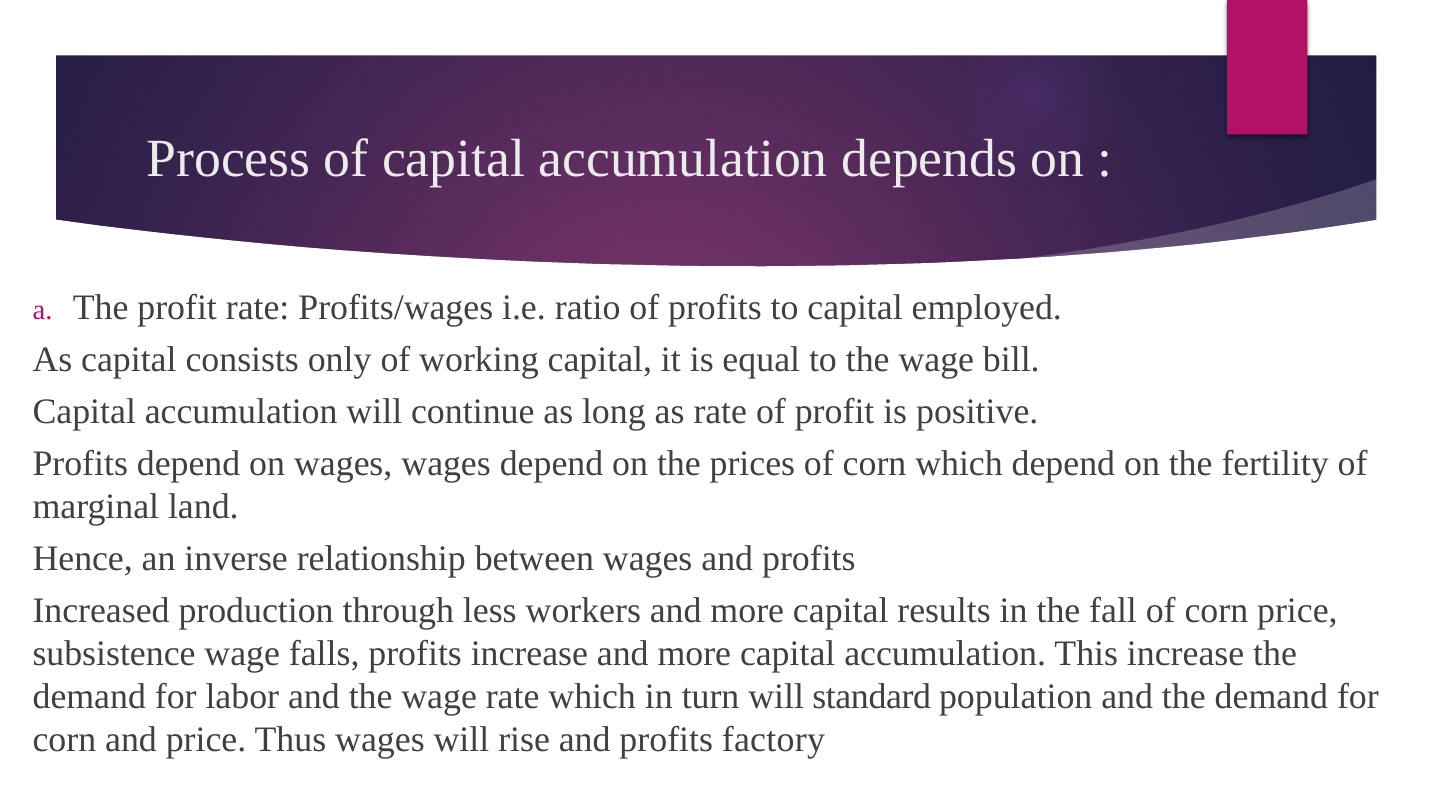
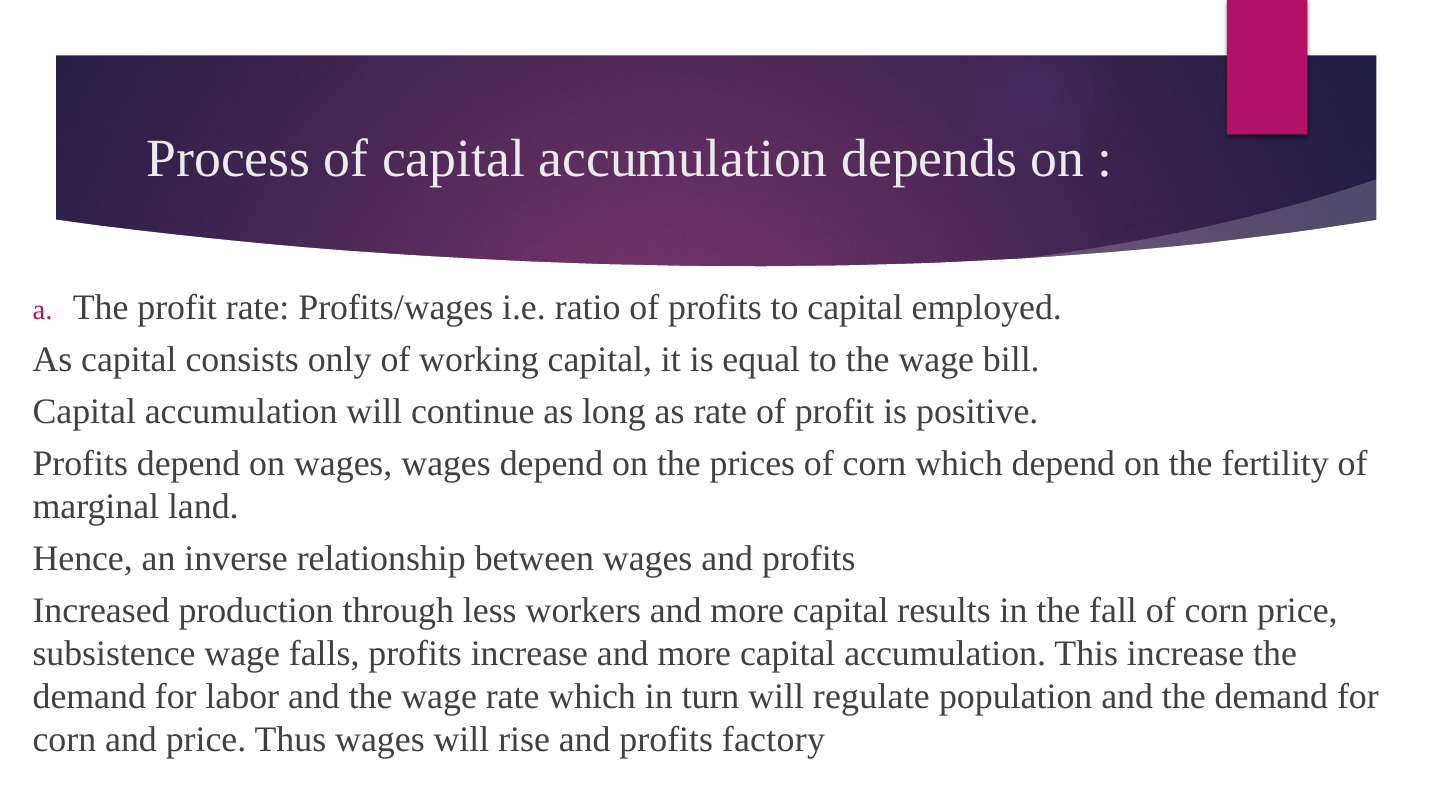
standard: standard -> regulate
